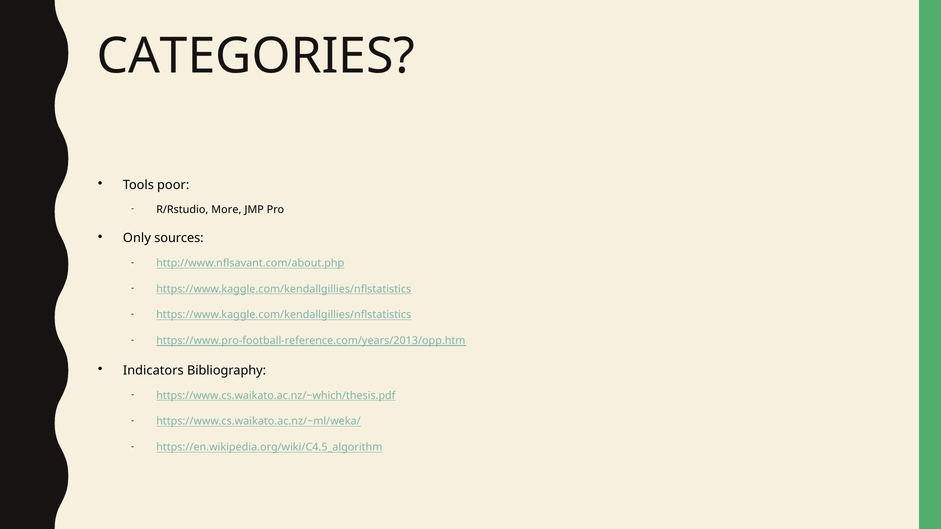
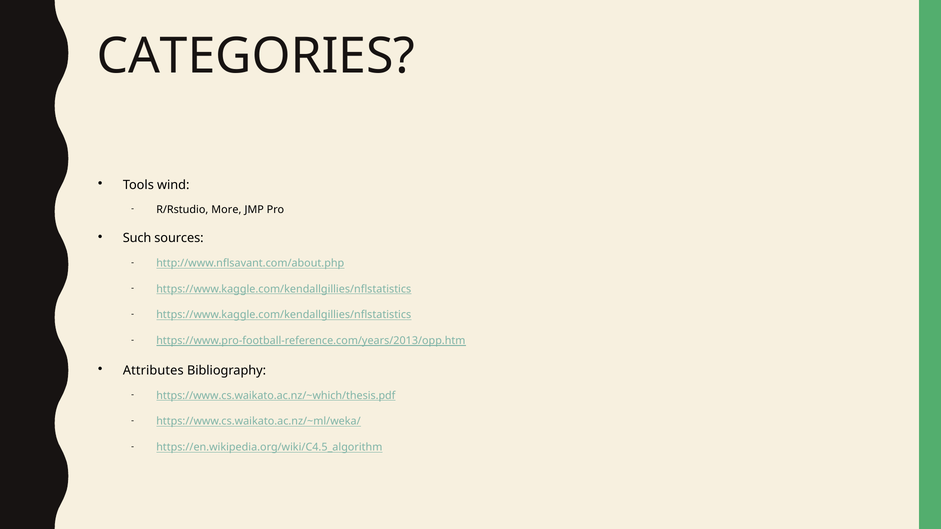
poor: poor -> wind
Only: Only -> Such
Indicators: Indicators -> Attributes
